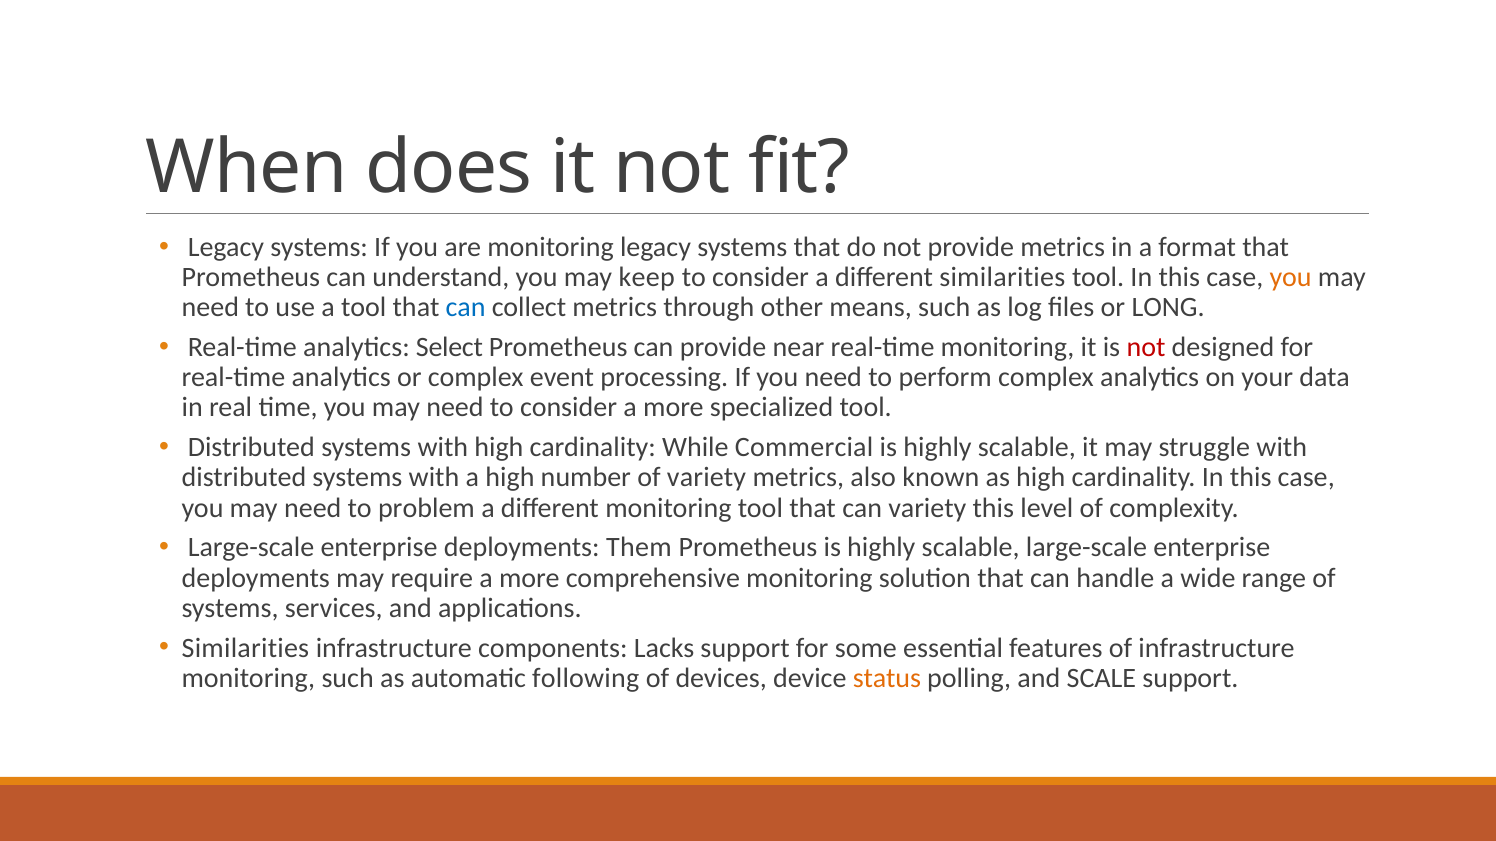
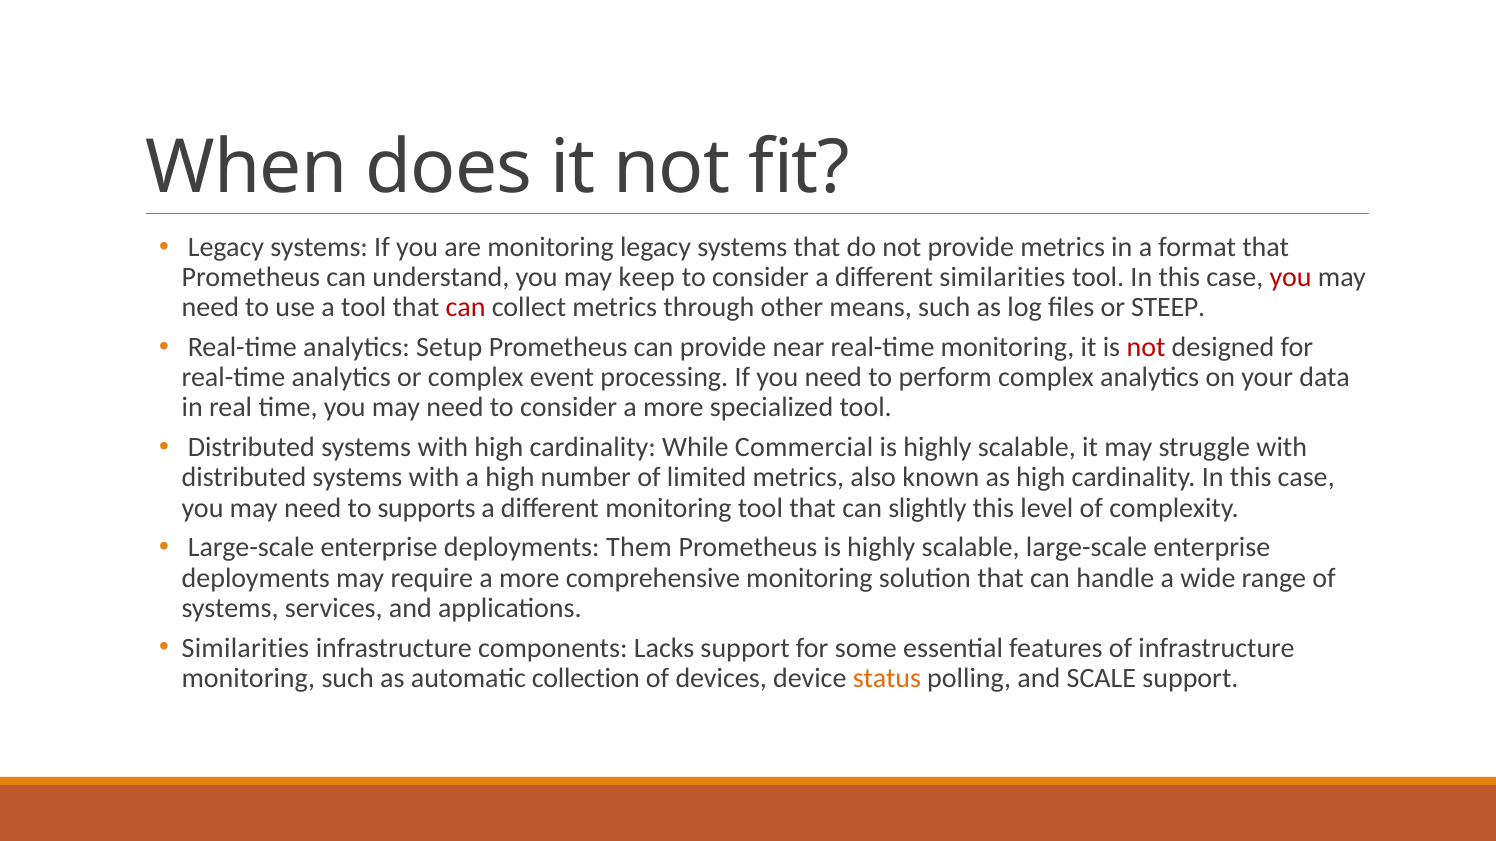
you at (1291, 277) colour: orange -> red
can at (466, 308) colour: blue -> red
LONG: LONG -> STEEP
Select: Select -> Setup
of variety: variety -> limited
problem: problem -> supports
can variety: variety -> slightly
following: following -> collection
